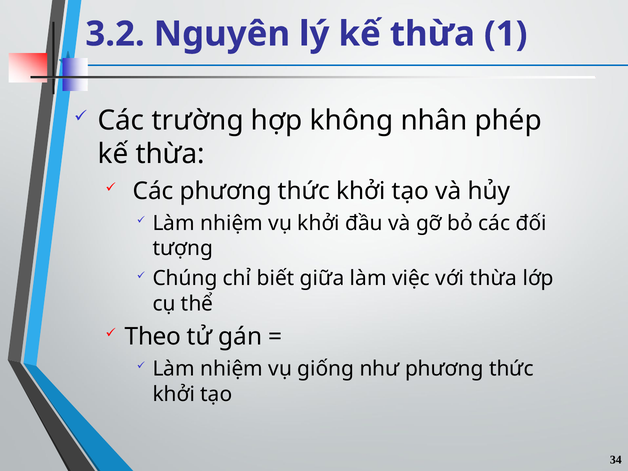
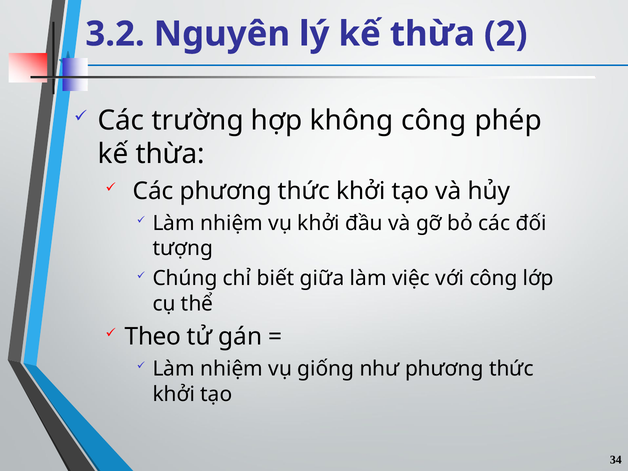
1: 1 -> 2
không nhân: nhân -> công
với thừa: thừa -> công
